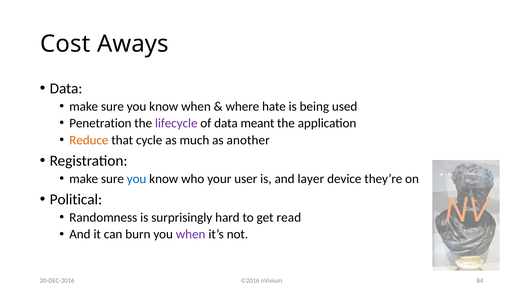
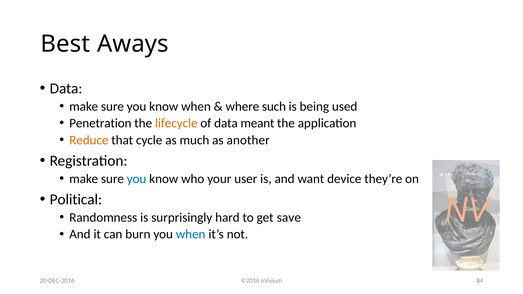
Cost: Cost -> Best
hate: hate -> such
lifecycle colour: purple -> orange
layer: layer -> want
read: read -> save
when at (191, 234) colour: purple -> blue
